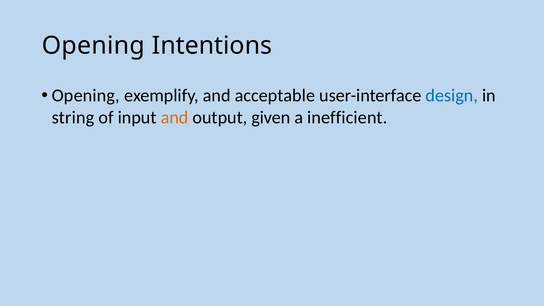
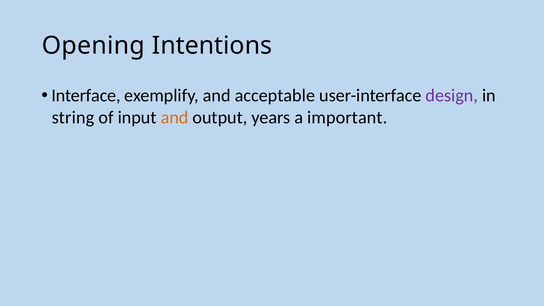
Opening at (86, 96): Opening -> Interface
design colour: blue -> purple
given: given -> years
inefficient: inefficient -> important
